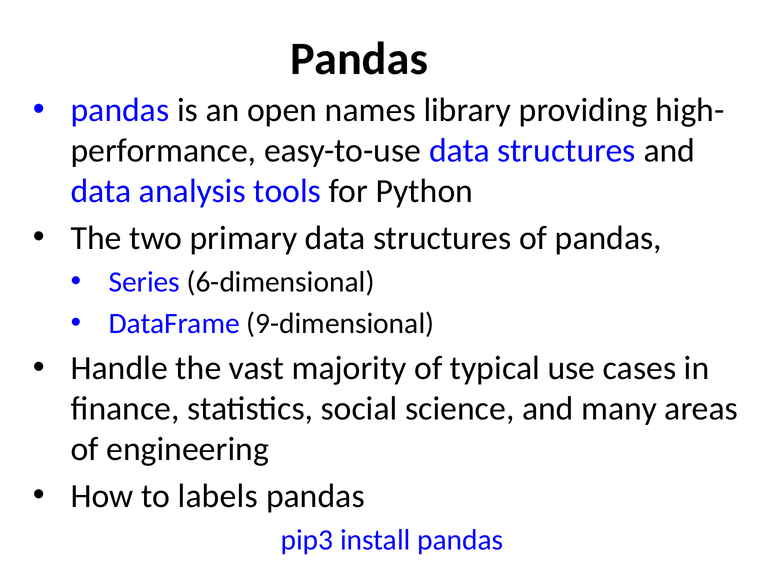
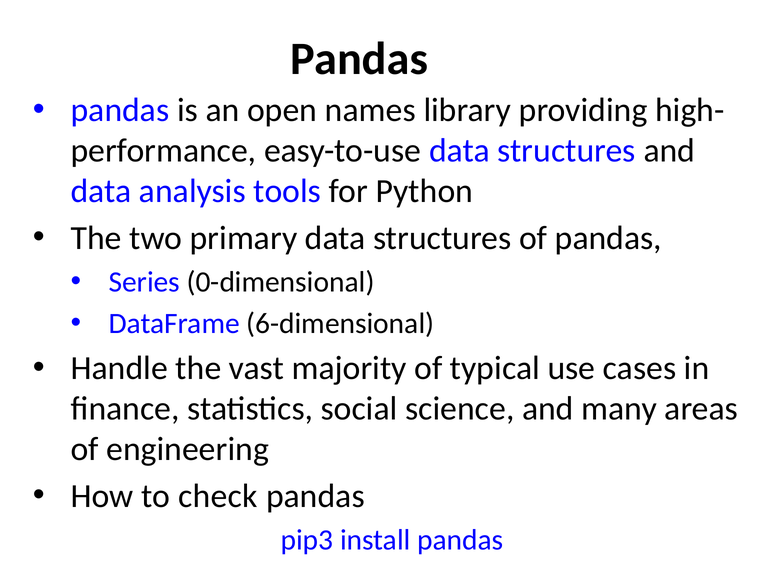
6-dimensional: 6-dimensional -> 0-dimensional
9-dimensional: 9-dimensional -> 6-dimensional
labels: labels -> check
